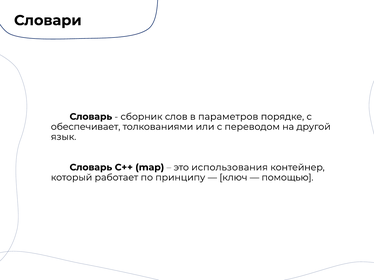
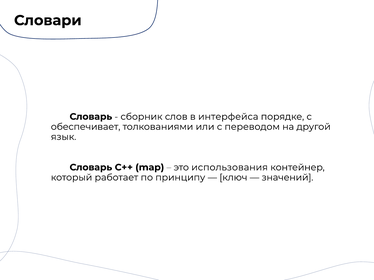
параметров: параметров -> интерфейса
помощью: помощью -> значений
